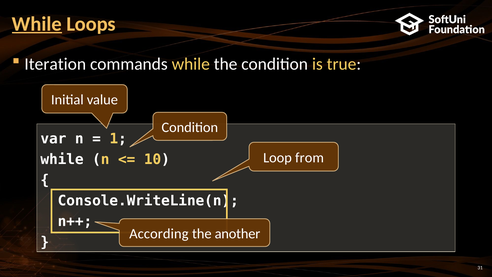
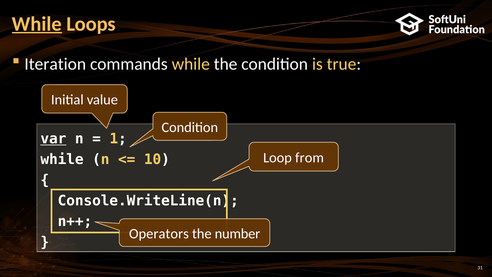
var underline: none -> present
According: According -> Operators
another: another -> number
